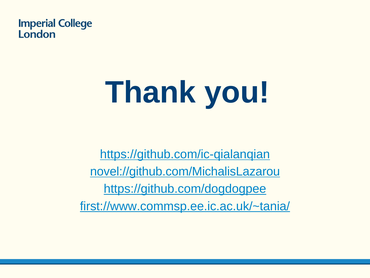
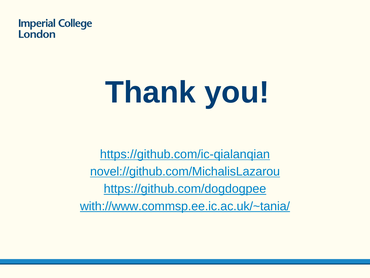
first://www.commsp.ee.ic.ac.uk/~tania/: first://www.commsp.ee.ic.ac.uk/~tania/ -> with://www.commsp.ee.ic.ac.uk/~tania/
